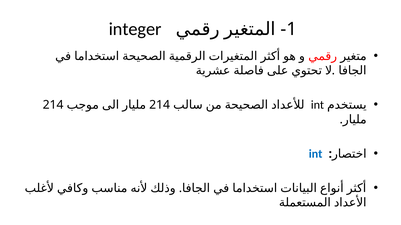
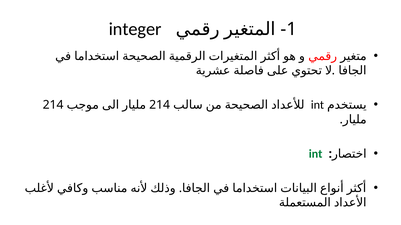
int at (316, 154) colour: blue -> green
